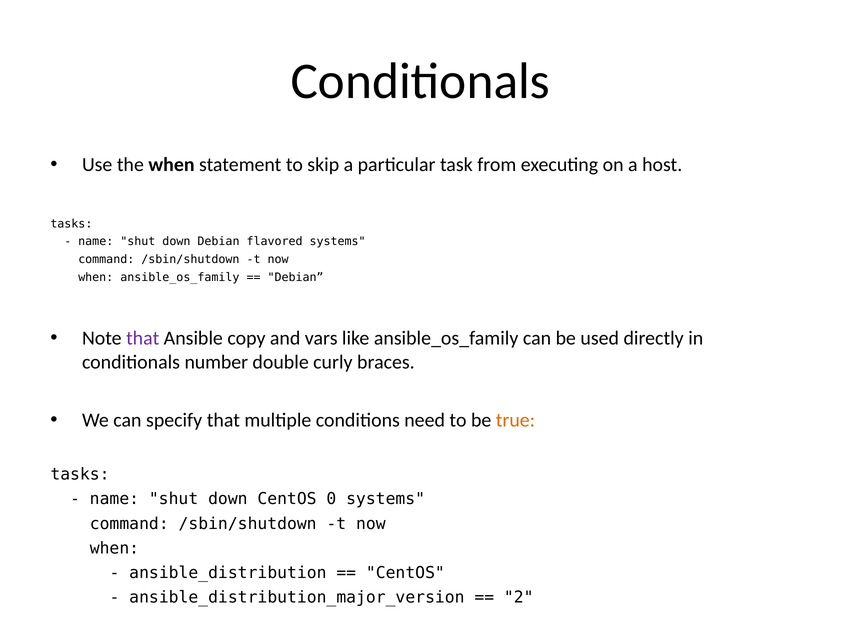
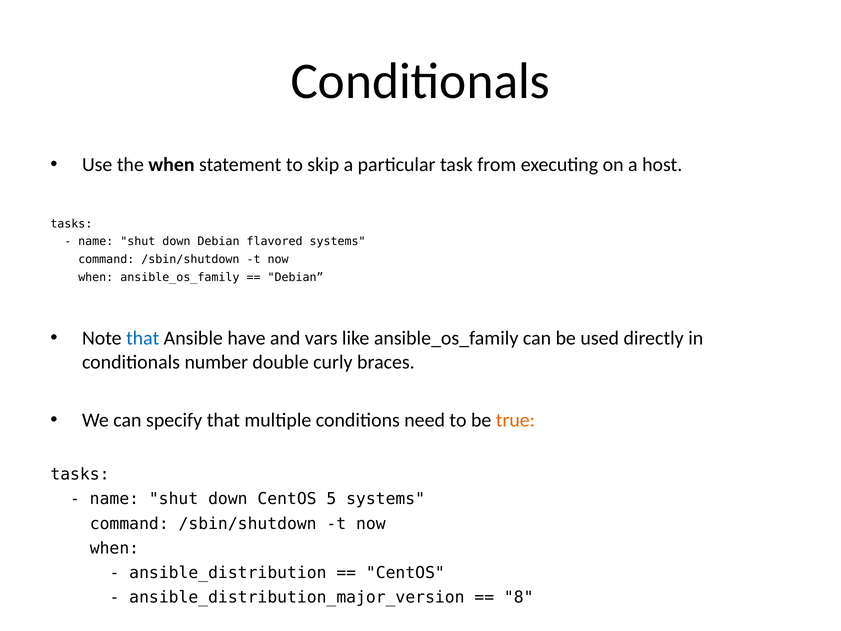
that at (143, 338) colour: purple -> blue
copy: copy -> have
0: 0 -> 5
2: 2 -> 8
